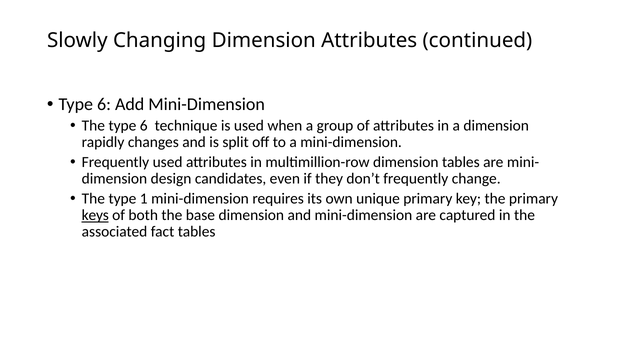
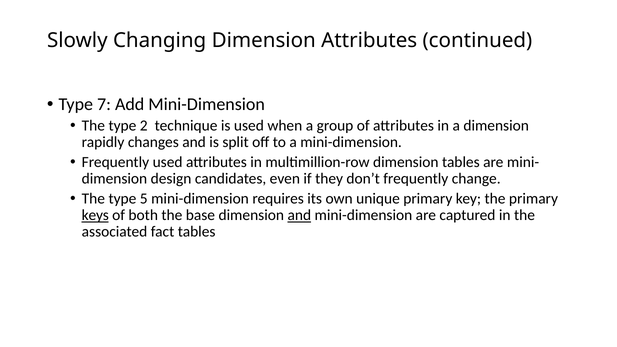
6 at (104, 104): 6 -> 7
The type 6: 6 -> 2
1: 1 -> 5
and at (299, 215) underline: none -> present
